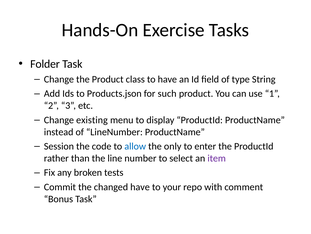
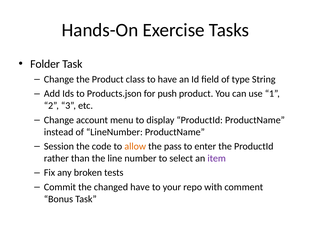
such: such -> push
existing: existing -> account
allow colour: blue -> orange
only: only -> pass
